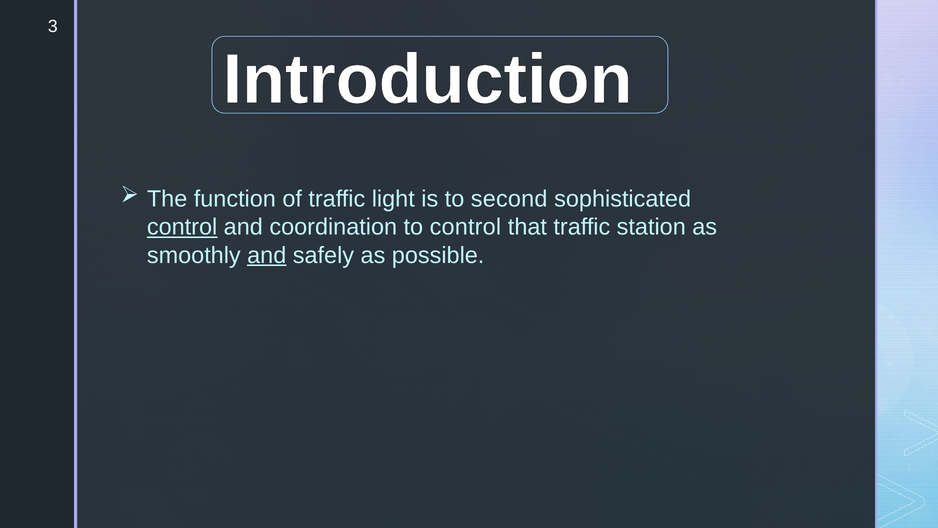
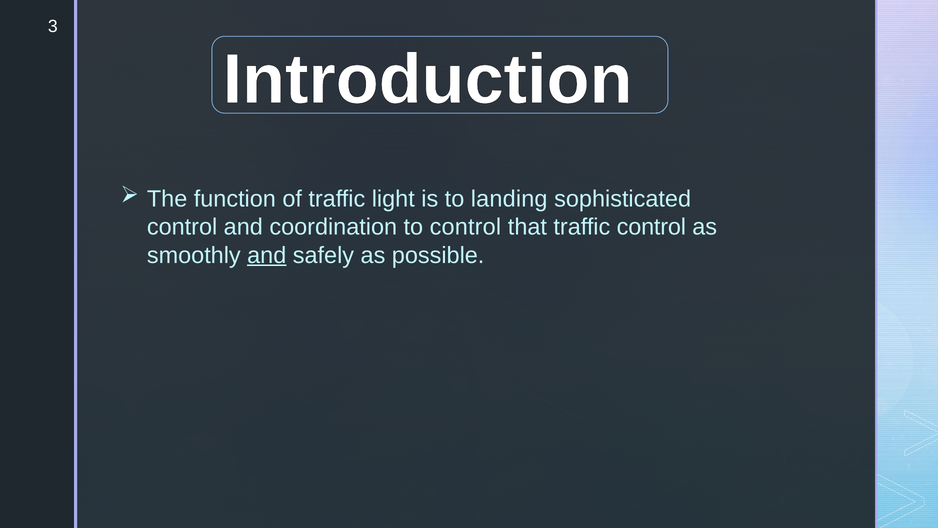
second: second -> landing
control at (182, 227) underline: present -> none
traffic station: station -> control
